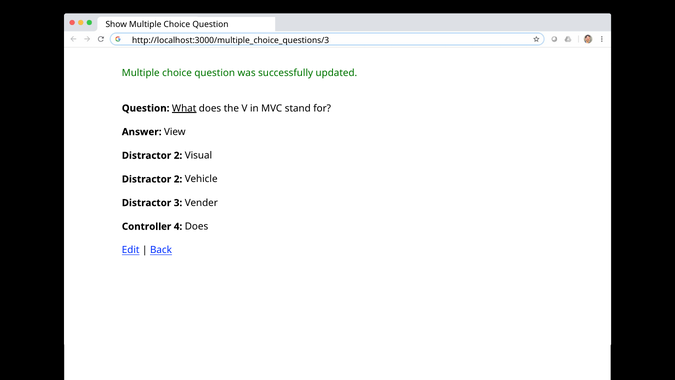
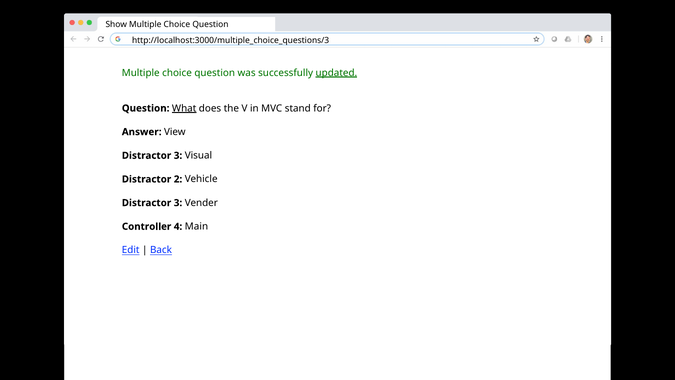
updated underline: none -> present
2 at (178, 155): 2 -> 3
4 Does: Does -> Main
